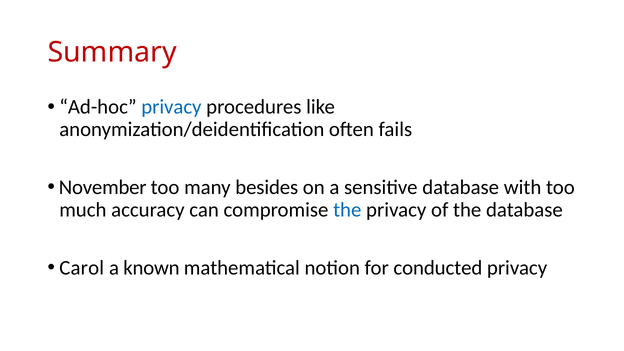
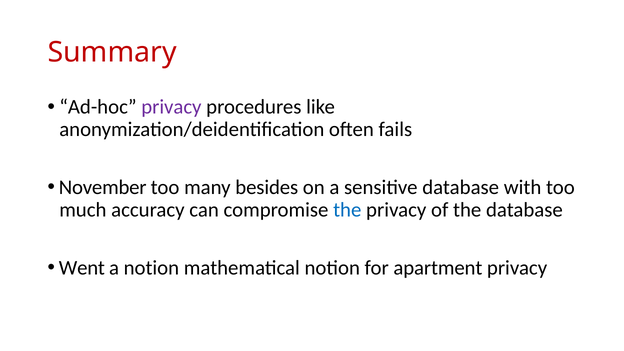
privacy at (171, 107) colour: blue -> purple
Carol: Carol -> Went
a known: known -> notion
conducted: conducted -> apartment
